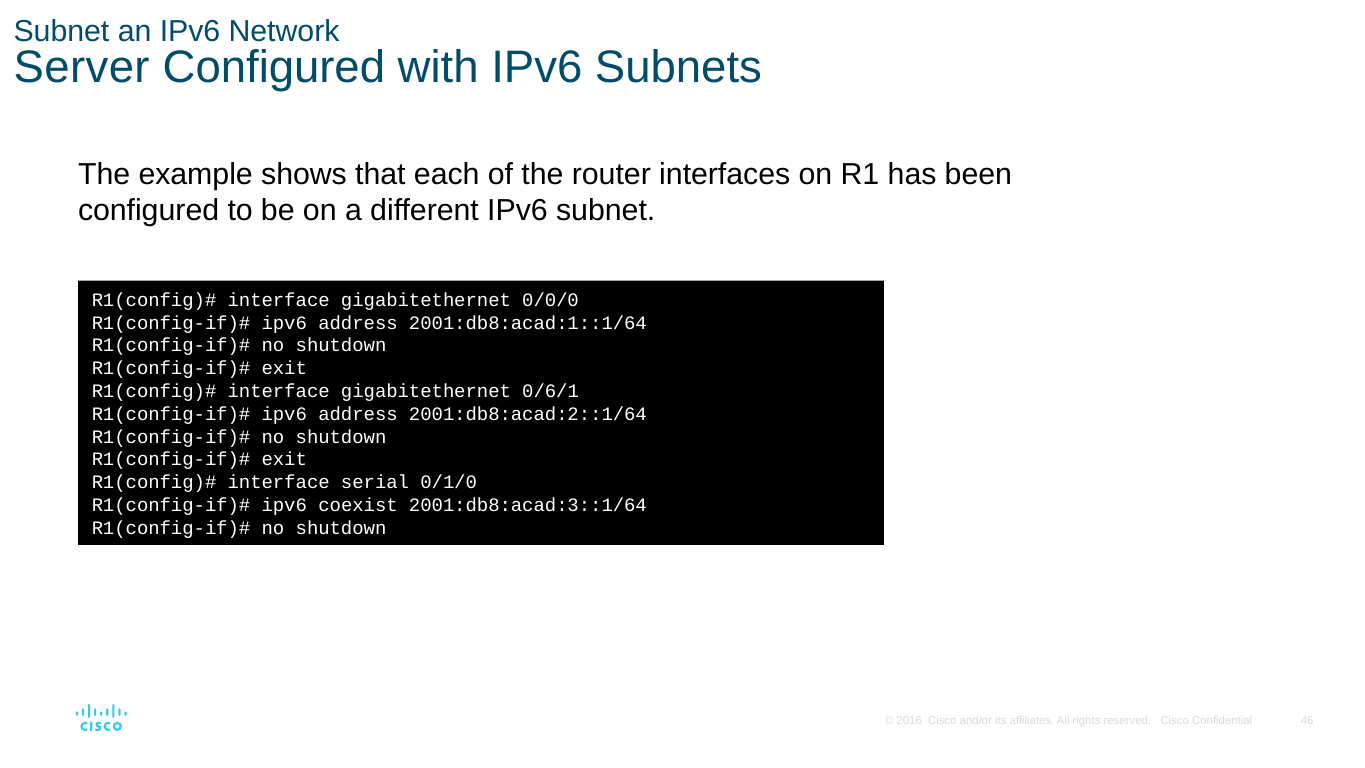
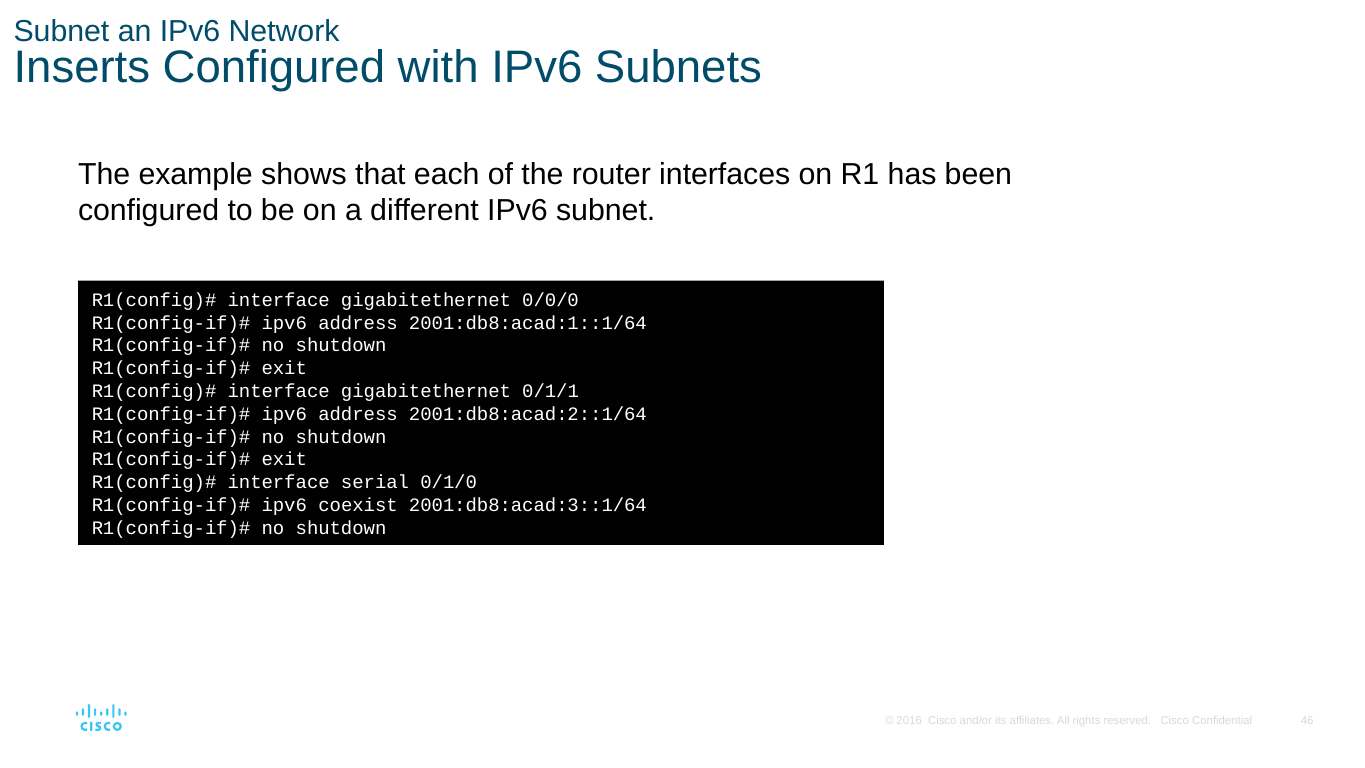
Server: Server -> Inserts
0/6/1: 0/6/1 -> 0/1/1
